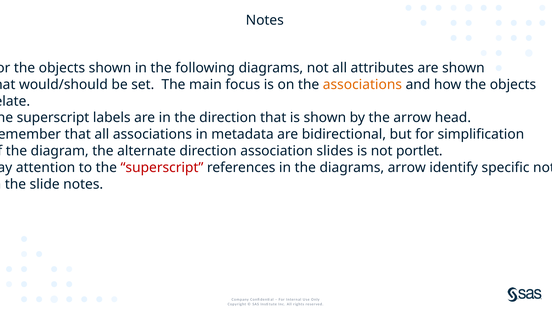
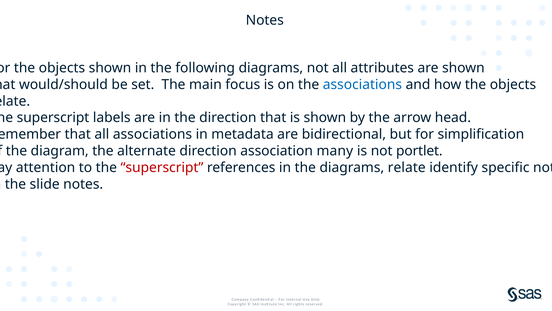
associations at (362, 84) colour: orange -> blue
slides: slides -> many
diagrams arrow: arrow -> relate
